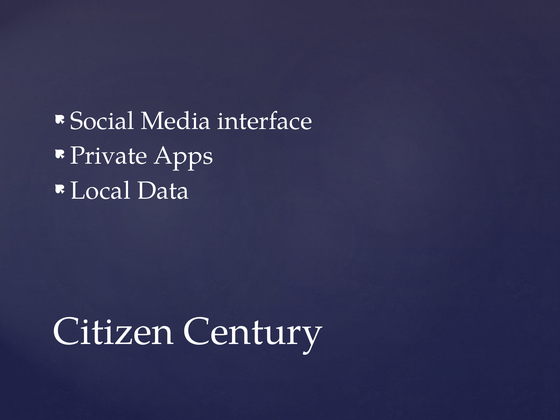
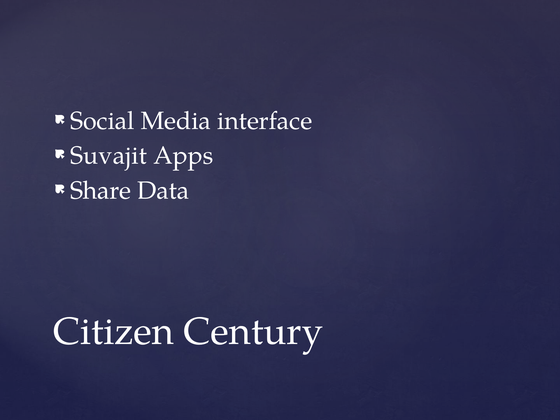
Private: Private -> Suvajit
Local: Local -> Share
